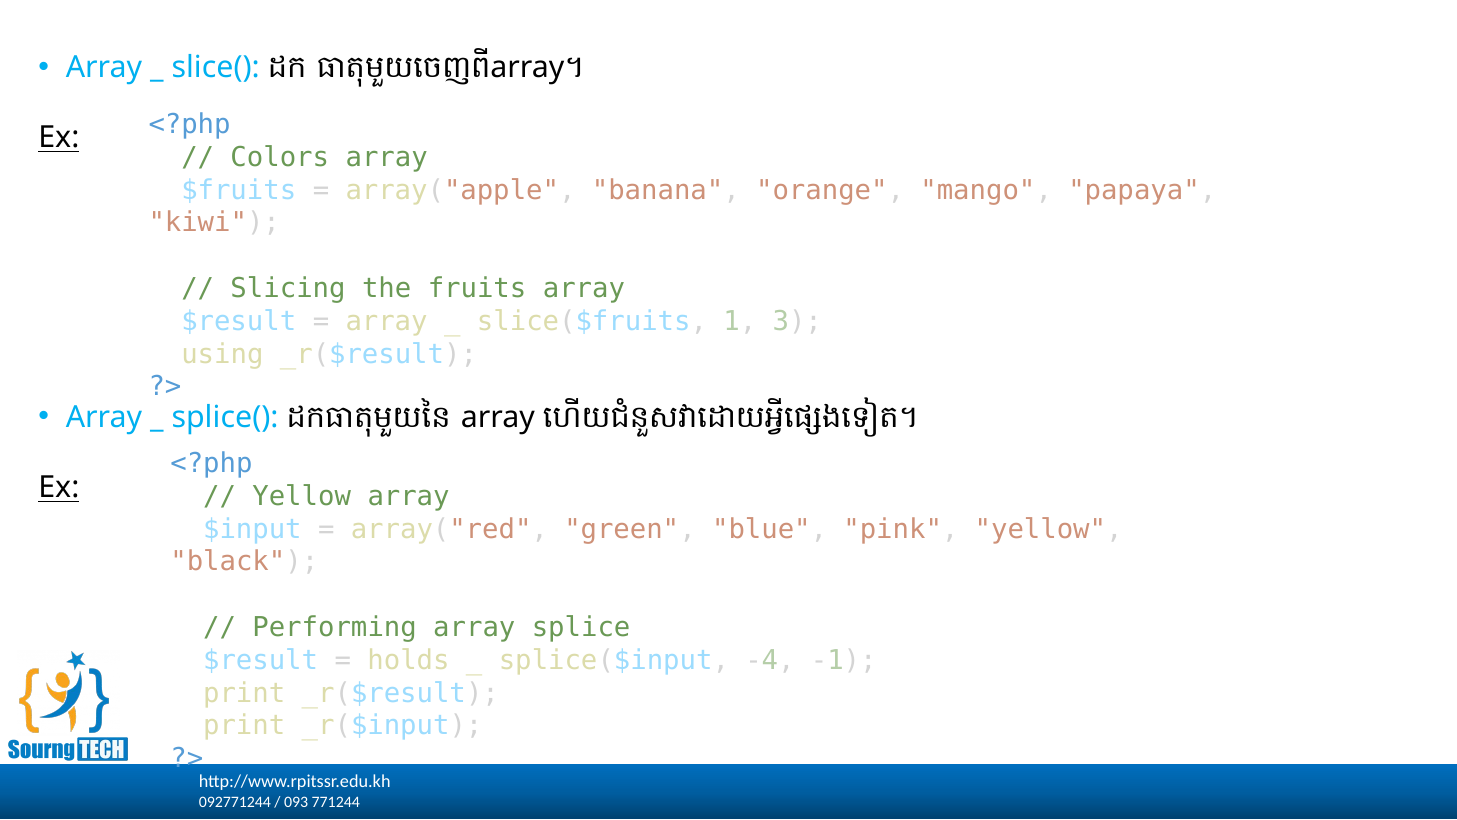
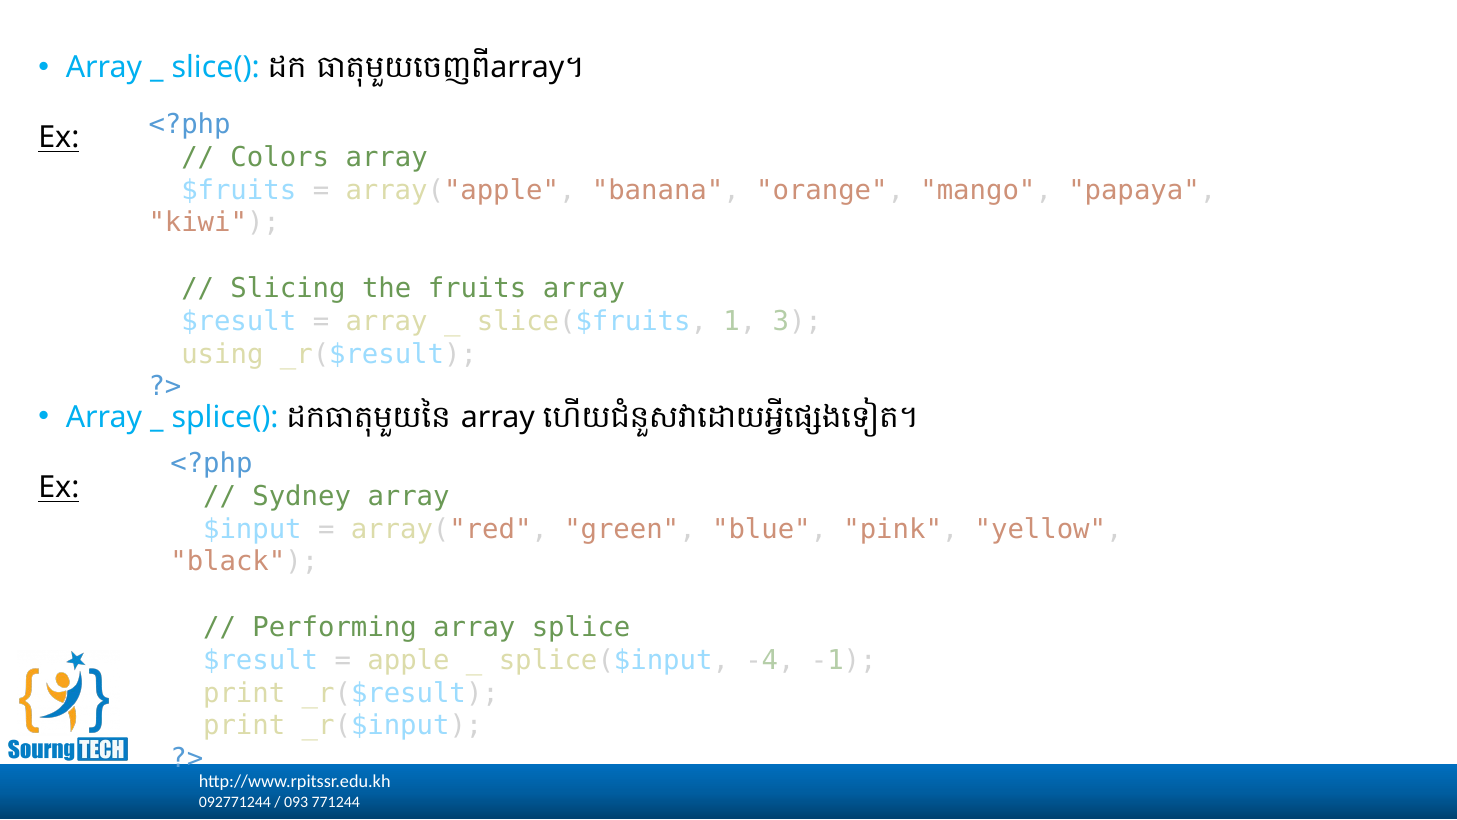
Yellow at (302, 496): Yellow -> Sydney
holds: holds -> apple
